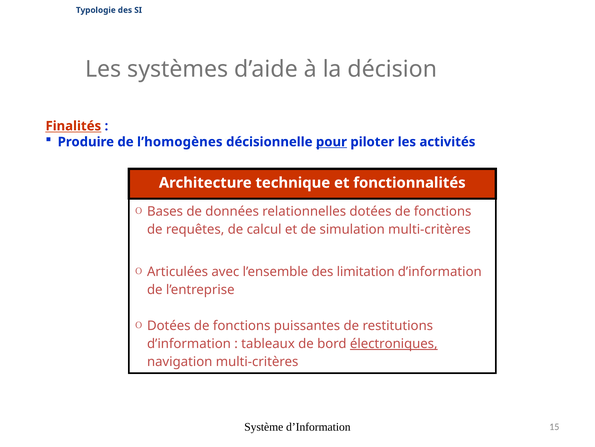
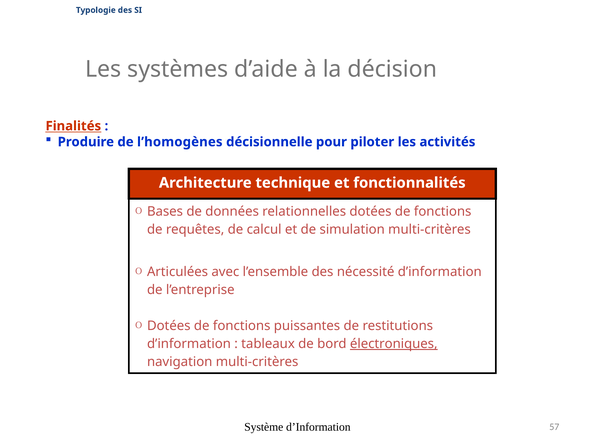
pour underline: present -> none
limitation: limitation -> nécessité
15: 15 -> 57
